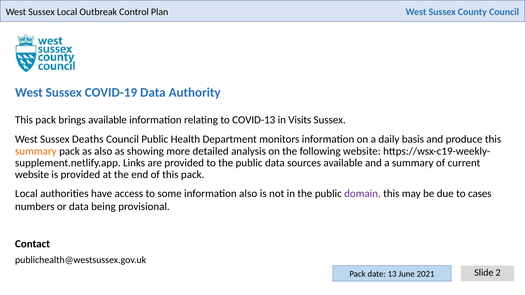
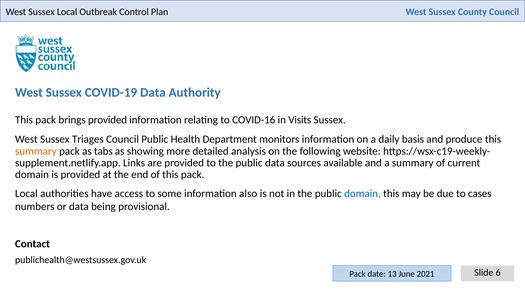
brings available: available -> provided
COVID-13: COVID-13 -> COVID-16
Deaths: Deaths -> Triages
as also: also -> tabs
website at (32, 175): website -> domain
domain at (362, 194) colour: purple -> blue
2: 2 -> 6
